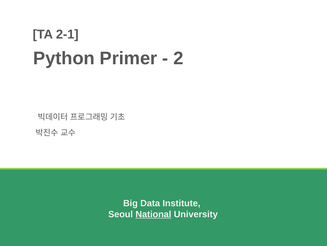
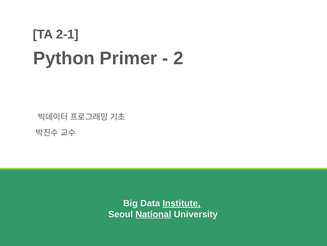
Institute underline: none -> present
